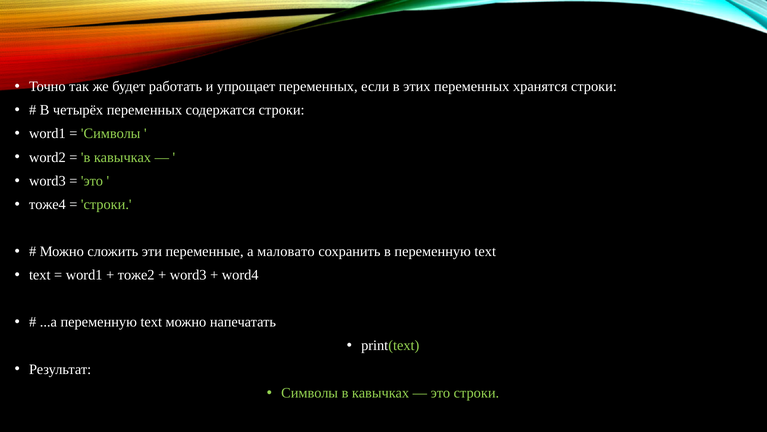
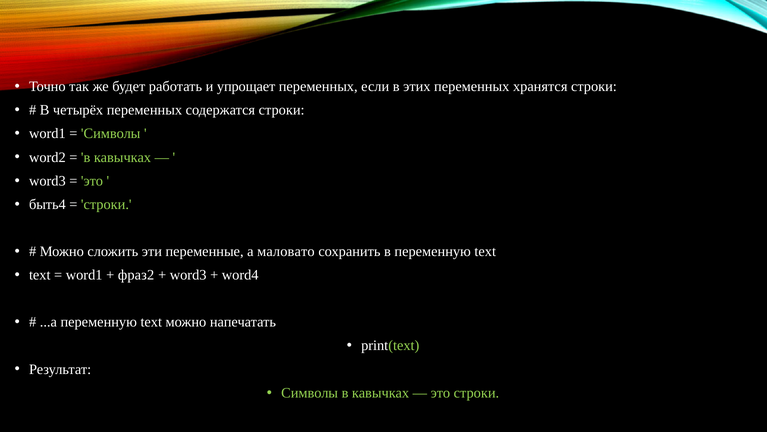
тоже4: тоже4 -> быть4
тоже2: тоже2 -> фраз2
